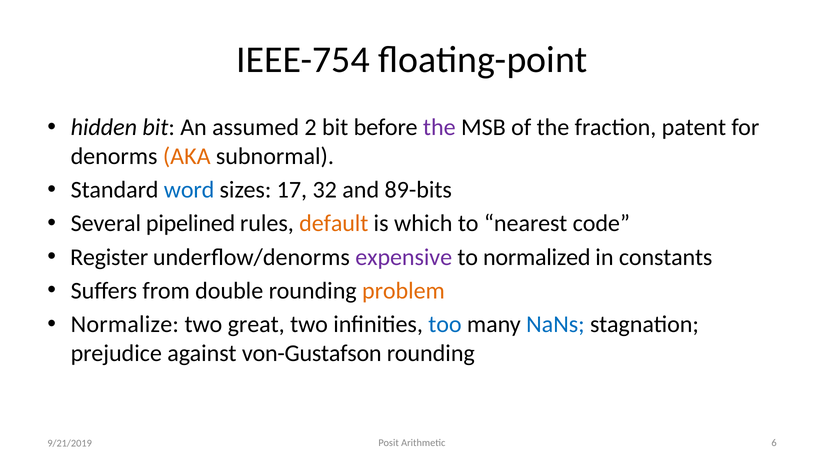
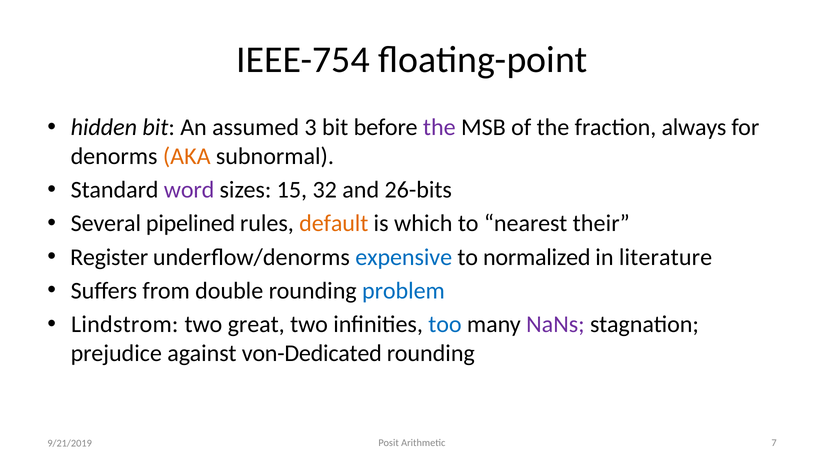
2: 2 -> 3
patent: patent -> always
word colour: blue -> purple
17: 17 -> 15
89-bits: 89-bits -> 26-bits
code: code -> their
expensive colour: purple -> blue
constants: constants -> literature
problem colour: orange -> blue
Normalize: Normalize -> Lindstrom
NaNs colour: blue -> purple
von-Gustafson: von-Gustafson -> von-Dedicated
6: 6 -> 7
